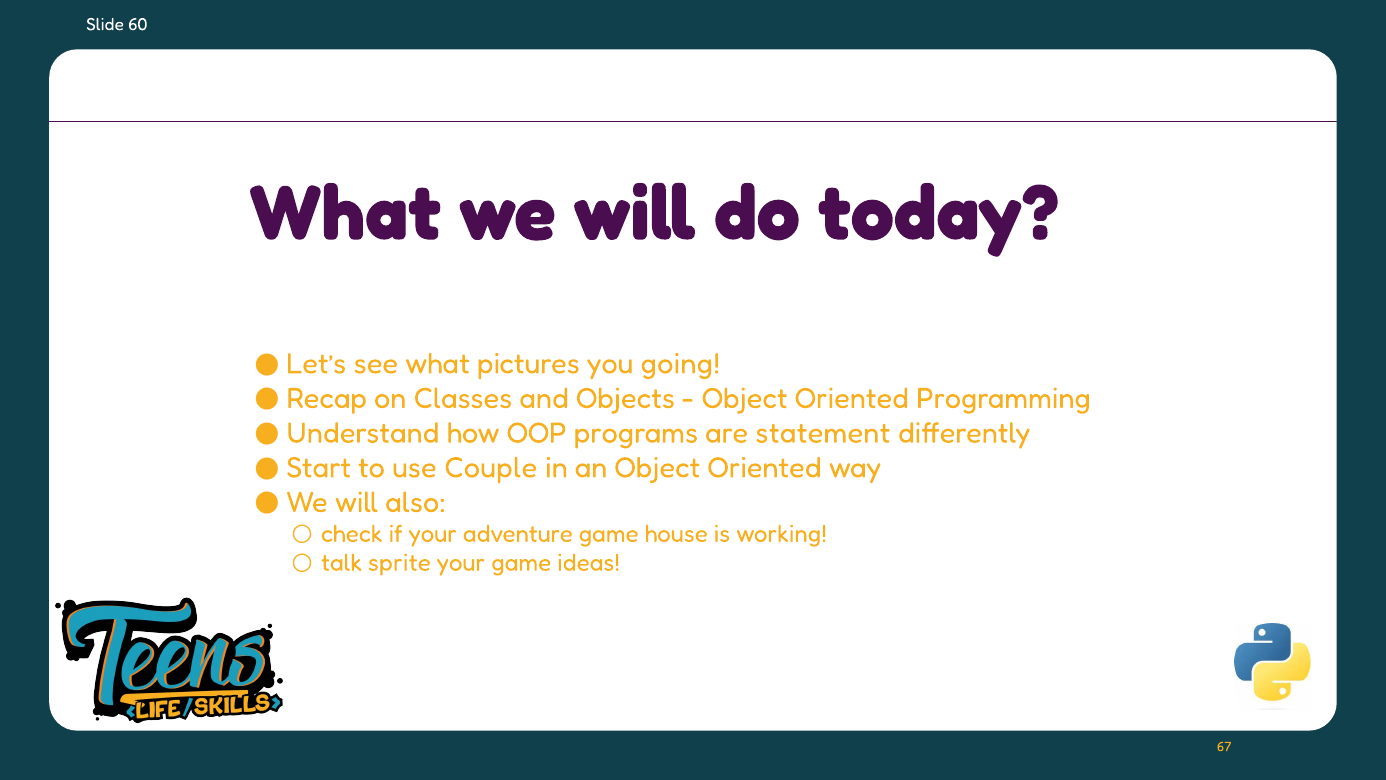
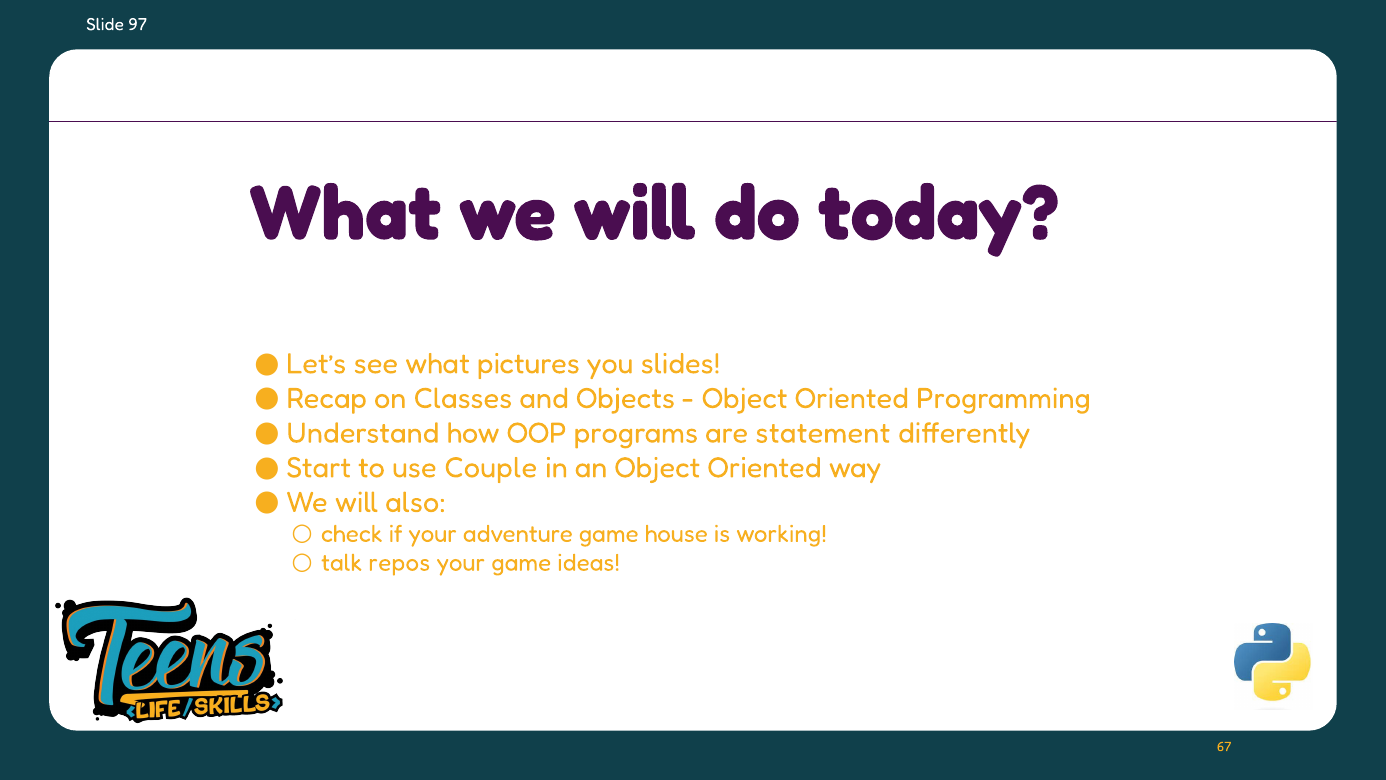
60: 60 -> 97
going: going -> slides
sprite: sprite -> repos
